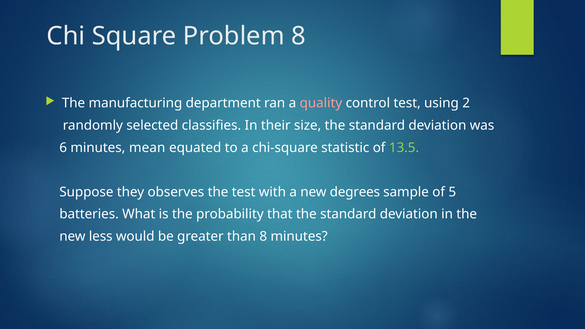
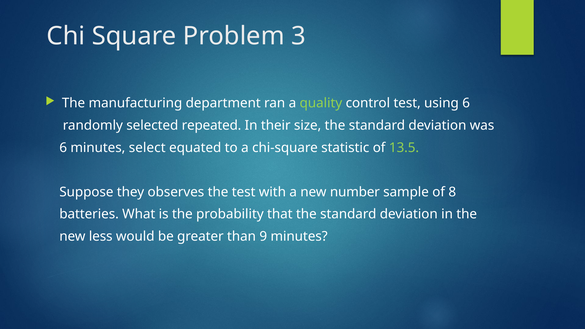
Problem 8: 8 -> 3
quality colour: pink -> light green
using 2: 2 -> 6
classifies: classifies -> repeated
mean: mean -> select
degrees: degrees -> number
5: 5 -> 8
than 8: 8 -> 9
